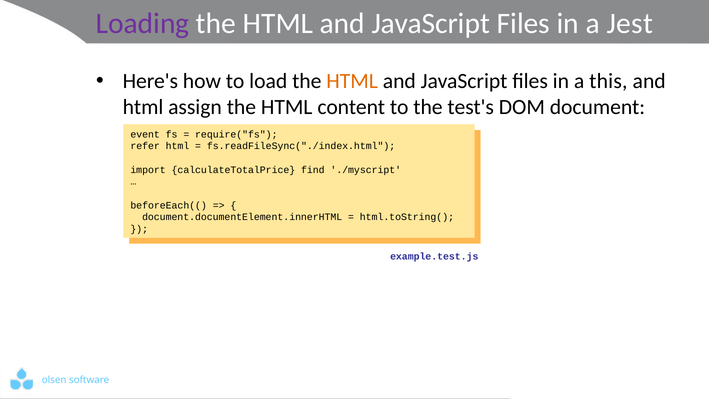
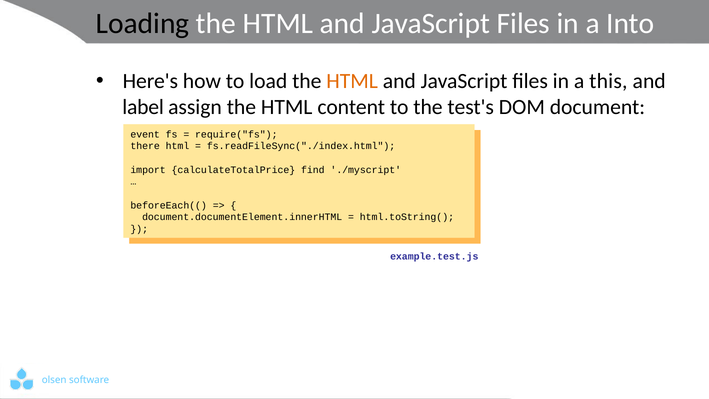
Loading colour: purple -> black
Jest: Jest -> Into
html at (143, 107): html -> label
refer: refer -> there
